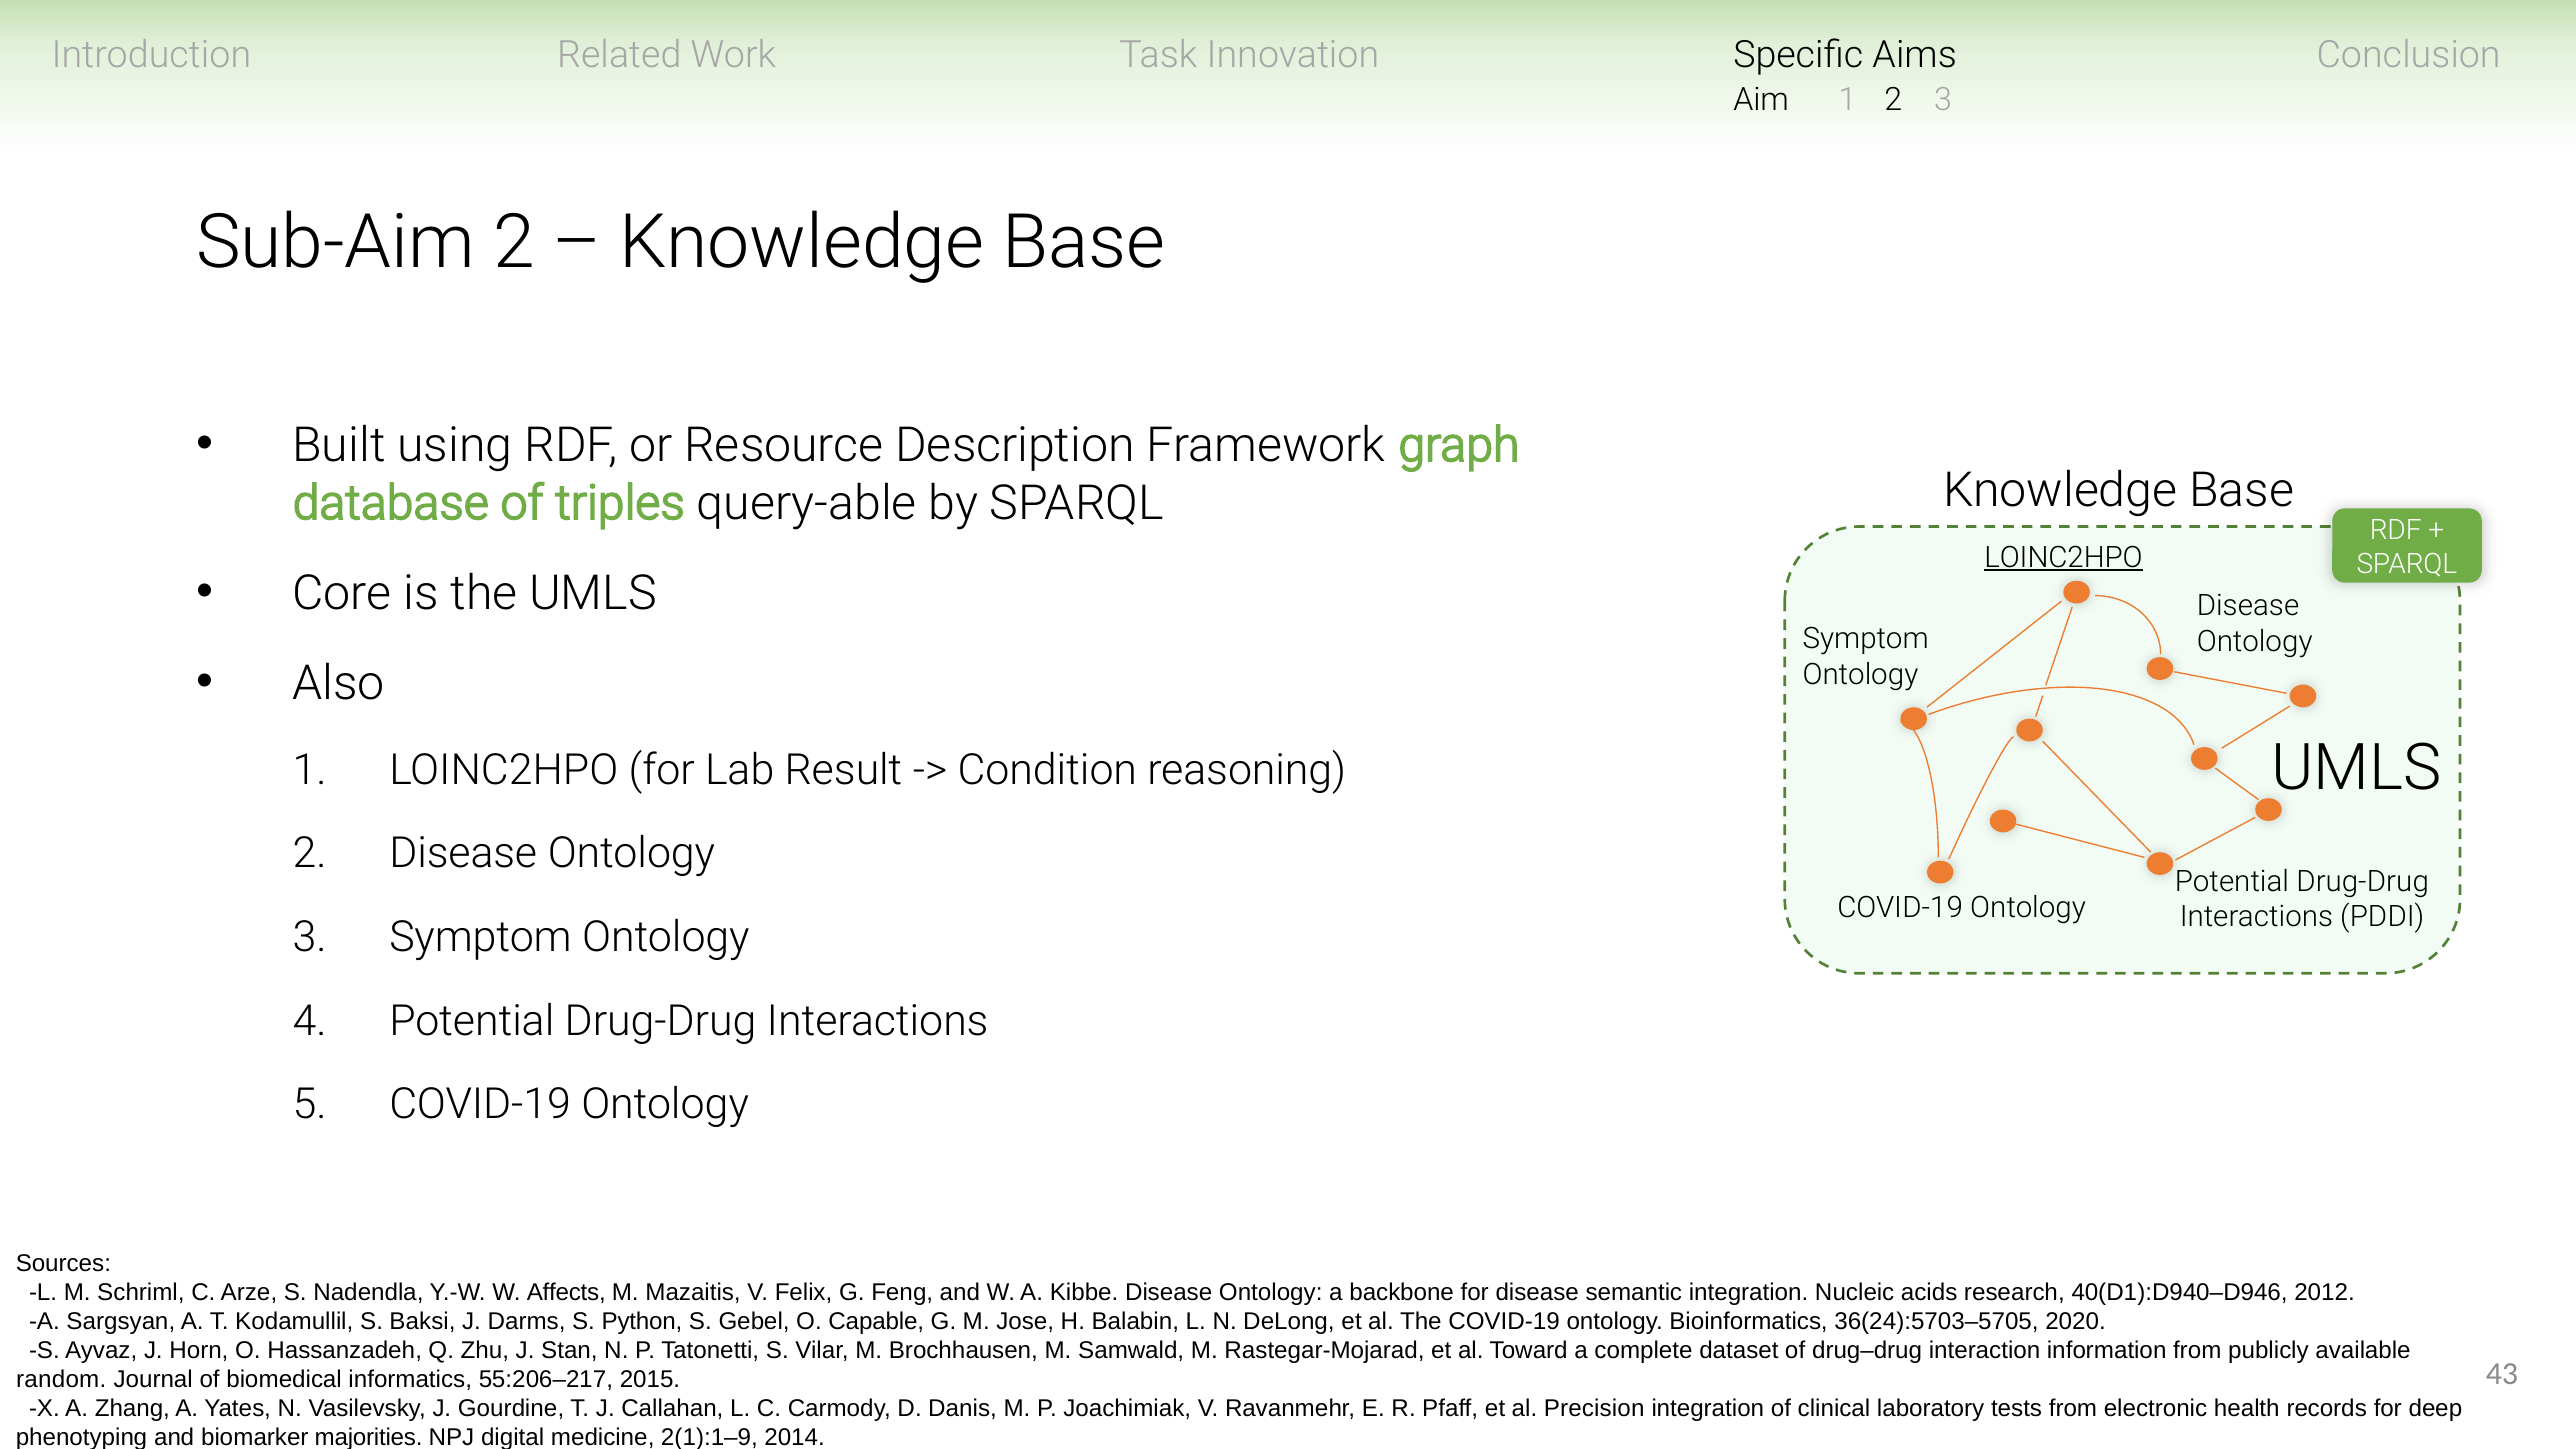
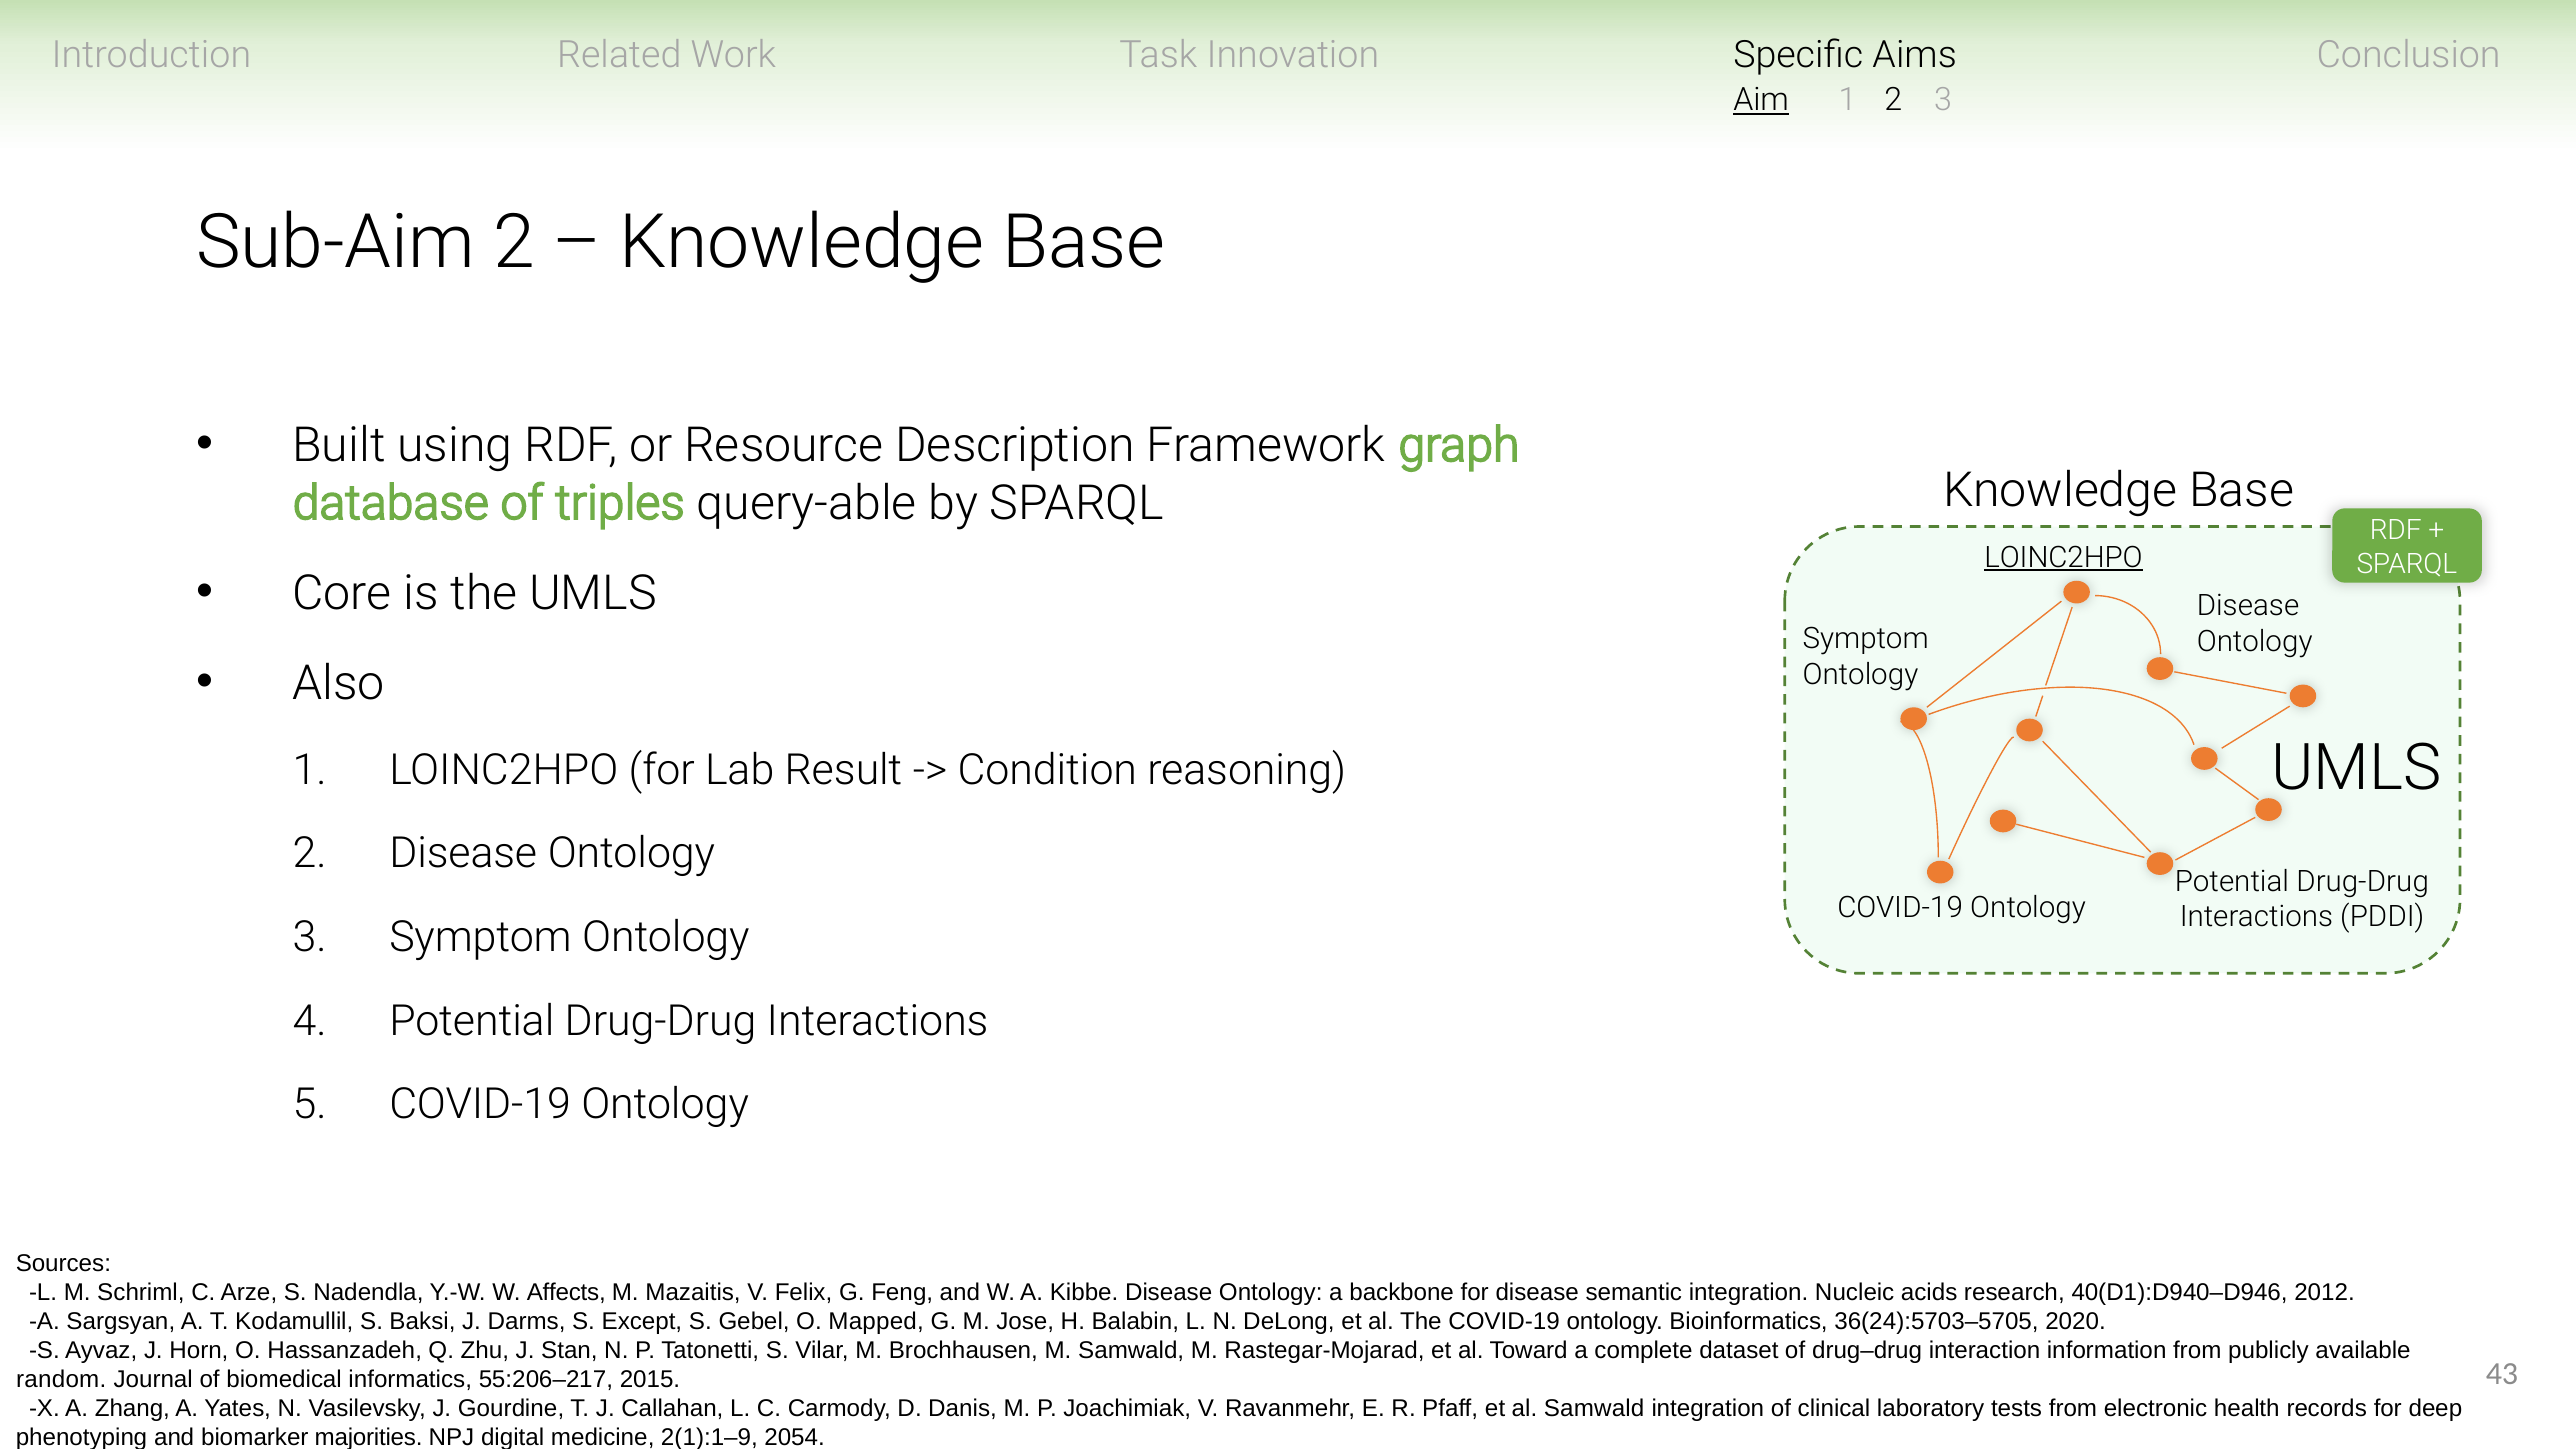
Aim underline: none -> present
Python: Python -> Except
Capable: Capable -> Mapped
al Precision: Precision -> Samwald
2014: 2014 -> 2054
